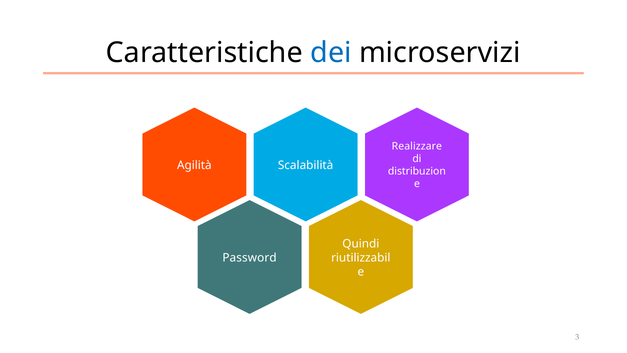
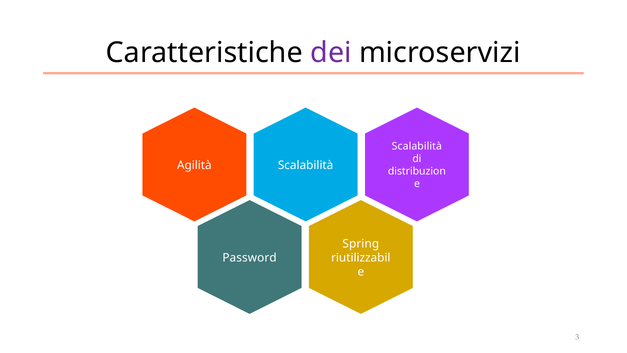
dei colour: blue -> purple
Realizzare at (417, 146): Realizzare -> Scalabilità
Quindi: Quindi -> Spring
